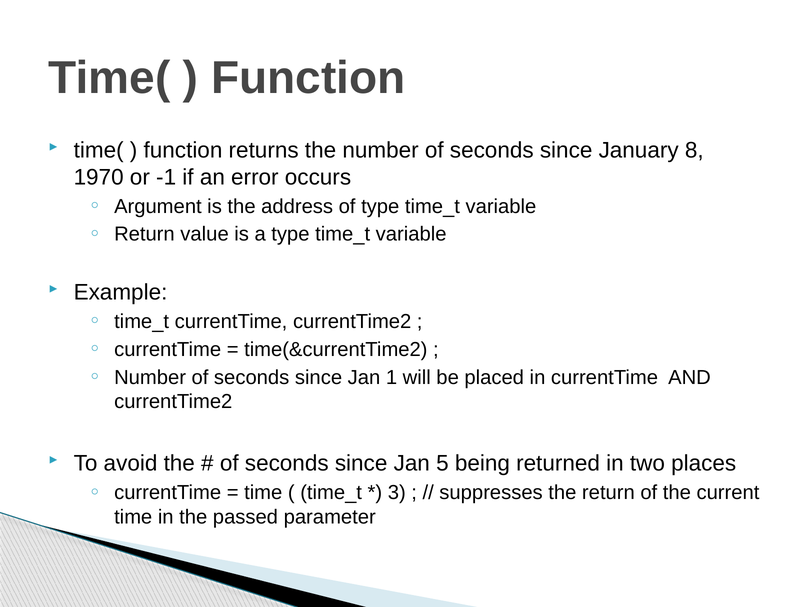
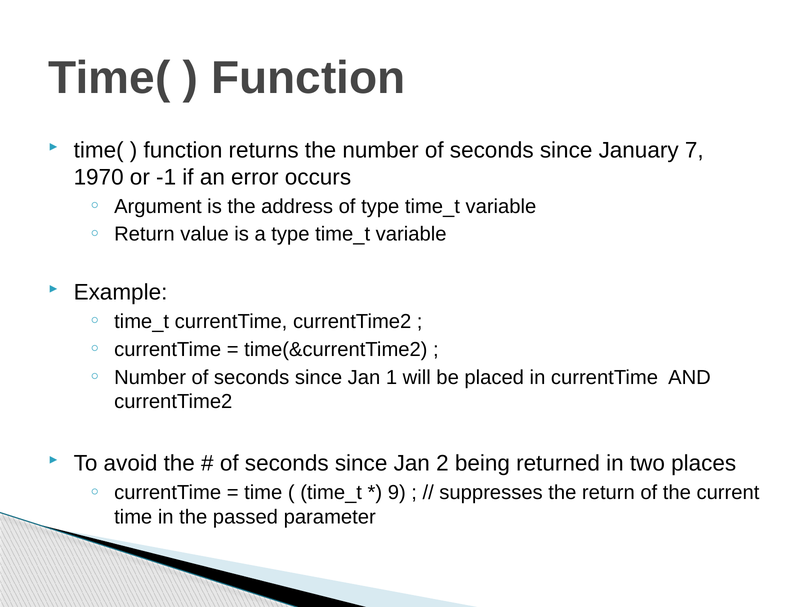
8: 8 -> 7
5: 5 -> 2
3: 3 -> 9
